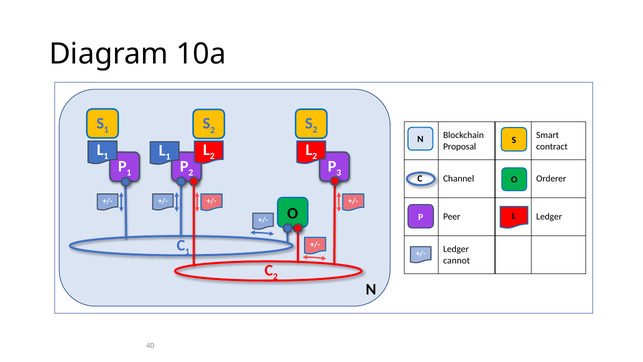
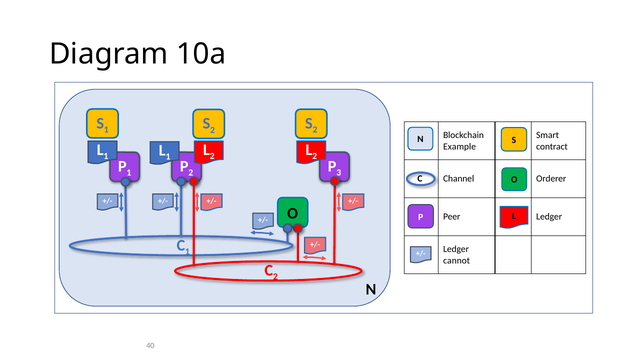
Proposal: Proposal -> Example
